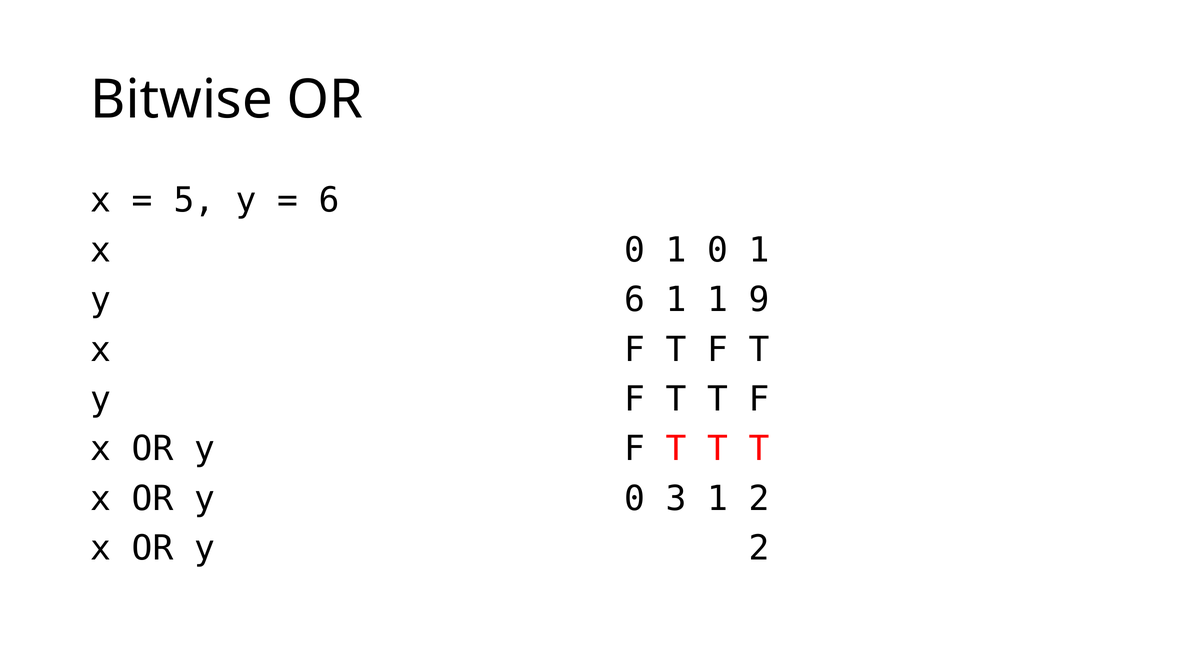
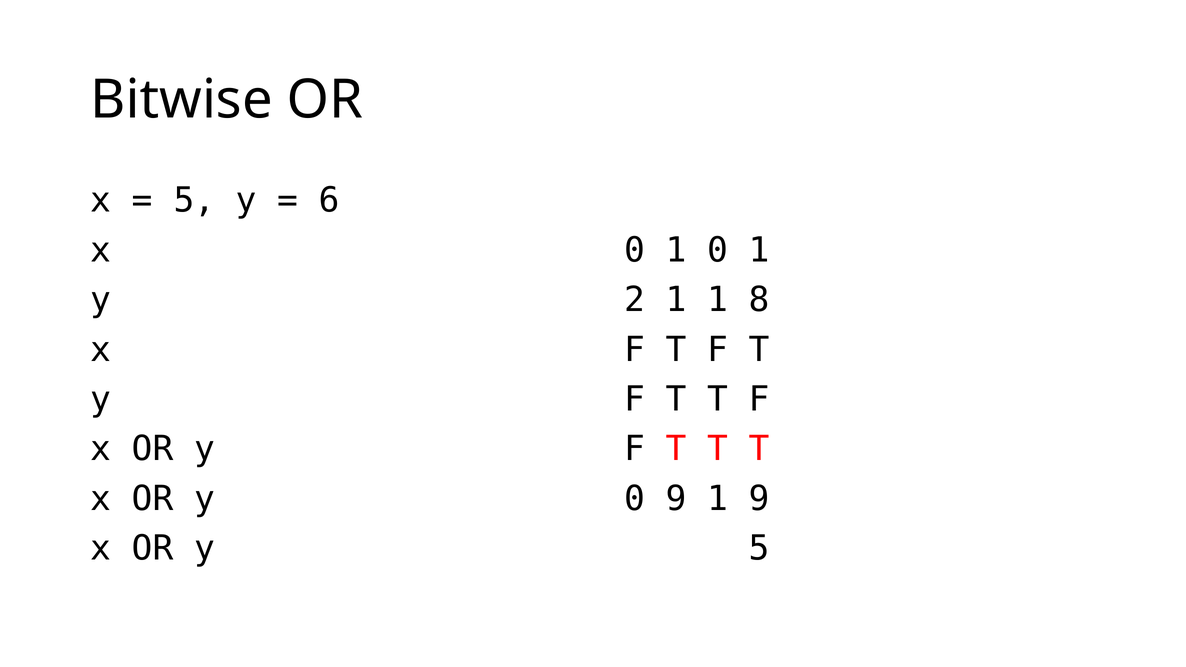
y 6: 6 -> 2
9: 9 -> 8
0 3: 3 -> 9
1 2: 2 -> 9
y 2: 2 -> 5
